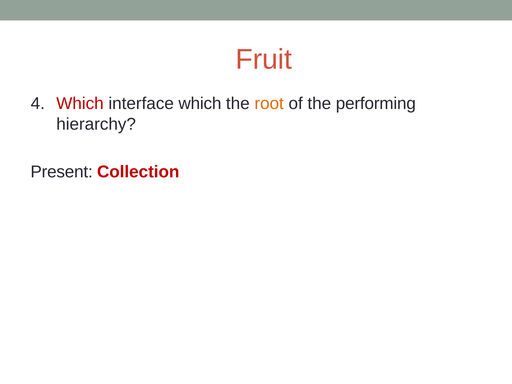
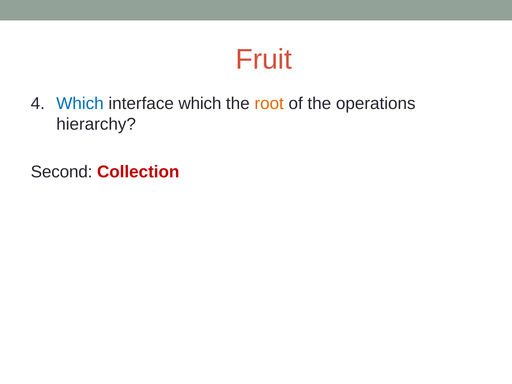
Which at (80, 104) colour: red -> blue
performing: performing -> operations
Present: Present -> Second
